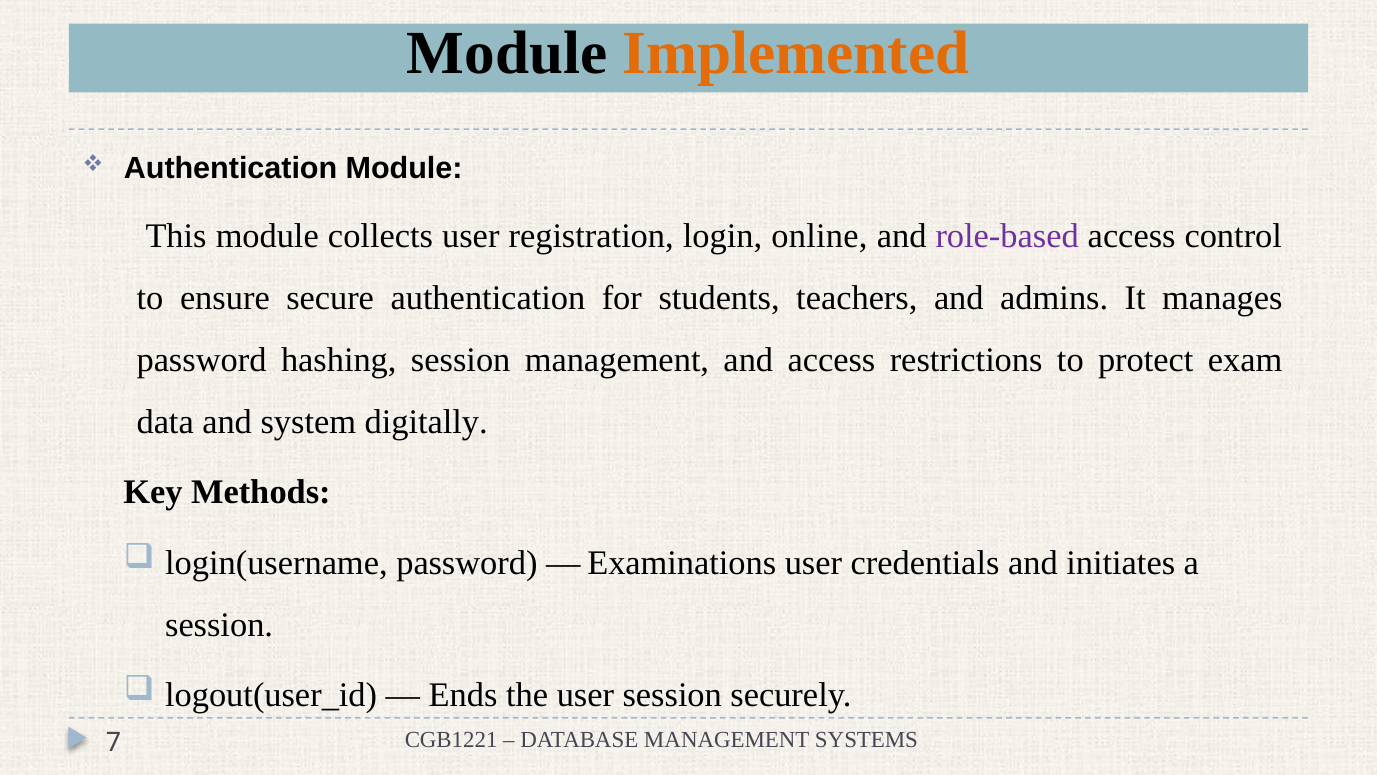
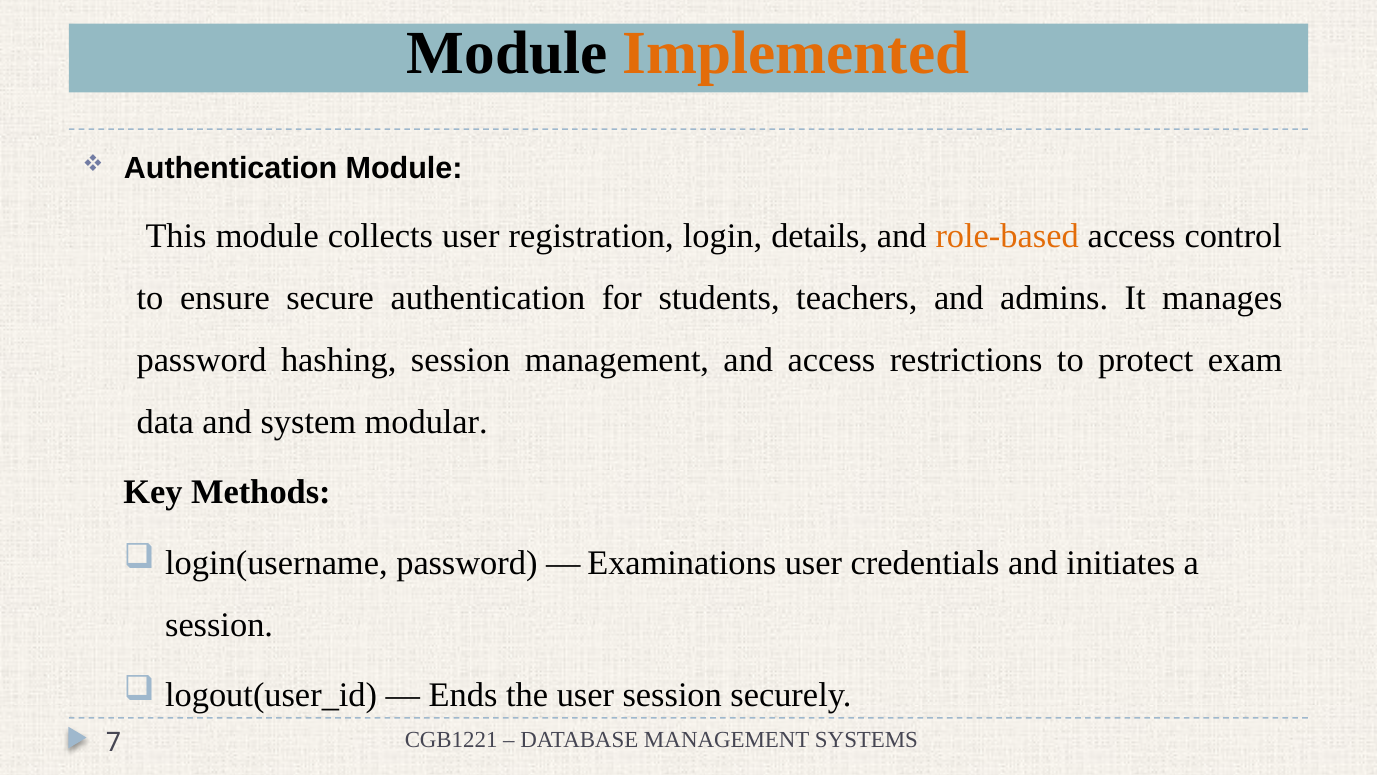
online: online -> details
role-based colour: purple -> orange
digitally: digitally -> modular
